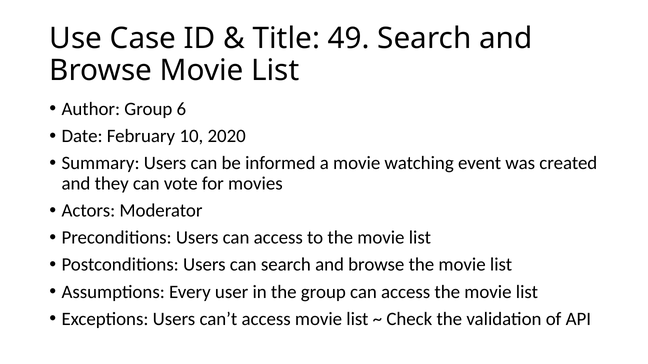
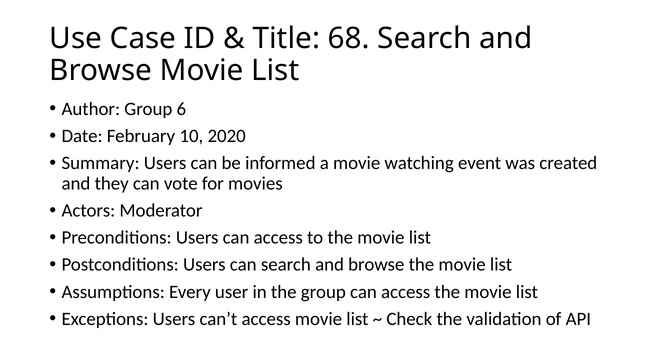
49: 49 -> 68
